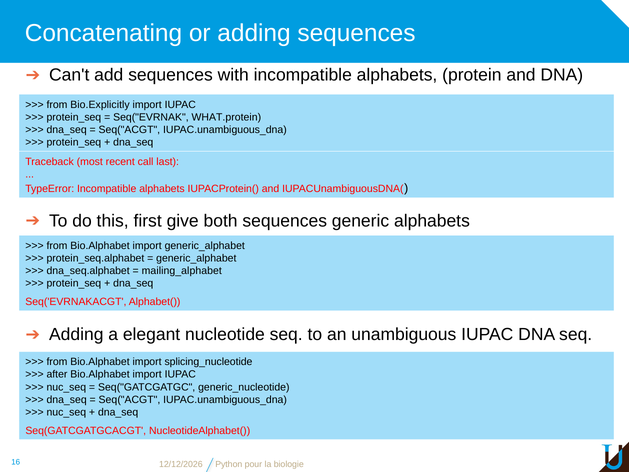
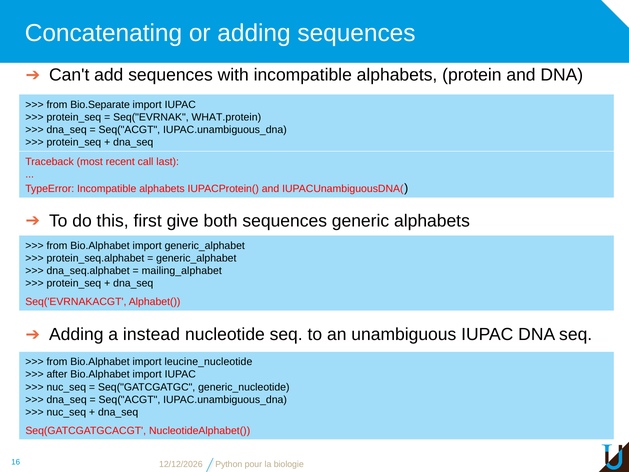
Bio.Explicitly: Bio.Explicitly -> Bio.Separate
elegant: elegant -> instead
splicing_nucleotide: splicing_nucleotide -> leucine_nucleotide
